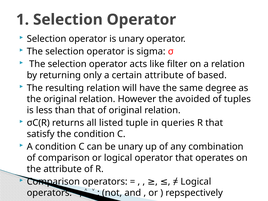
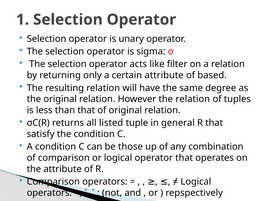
the avoided: avoided -> relation
queries: queries -> general
be unary: unary -> those
